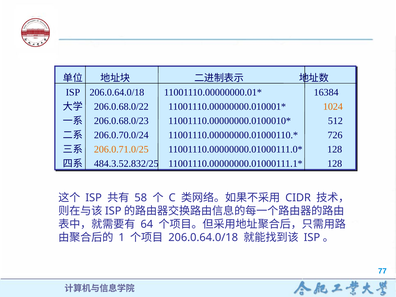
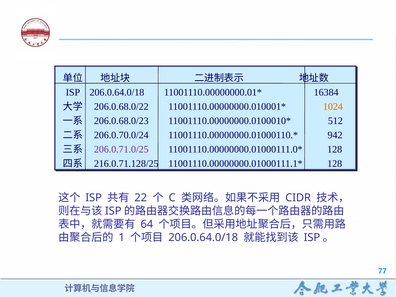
726: 726 -> 942
206.0.71.0/25 colour: orange -> purple
484.3.52.832/25: 484.3.52.832/25 -> 216.0.71.128/25
58: 58 -> 22
